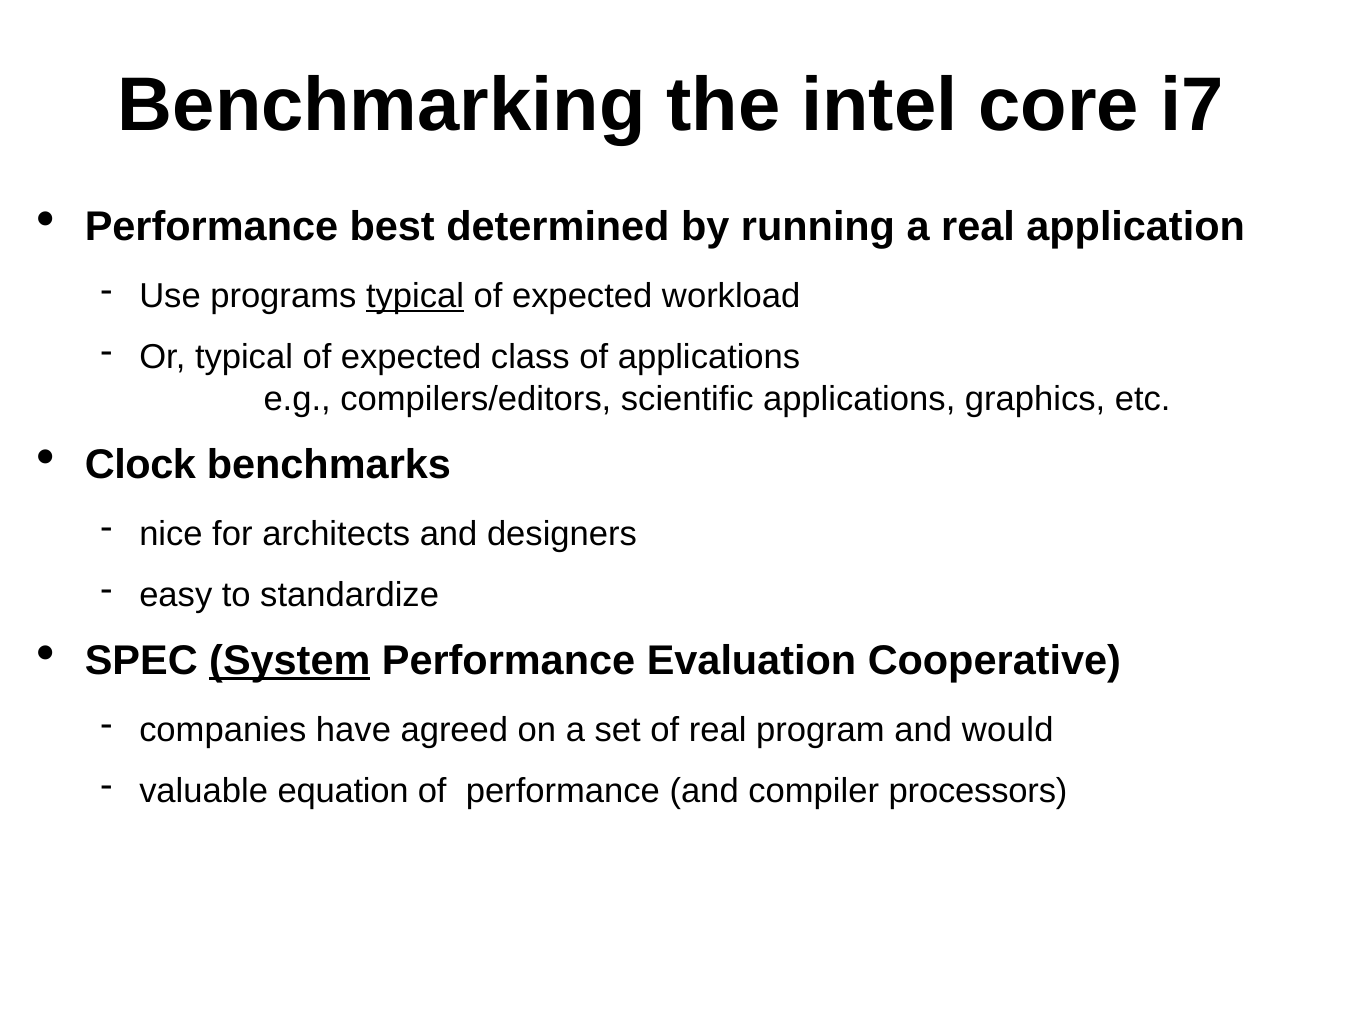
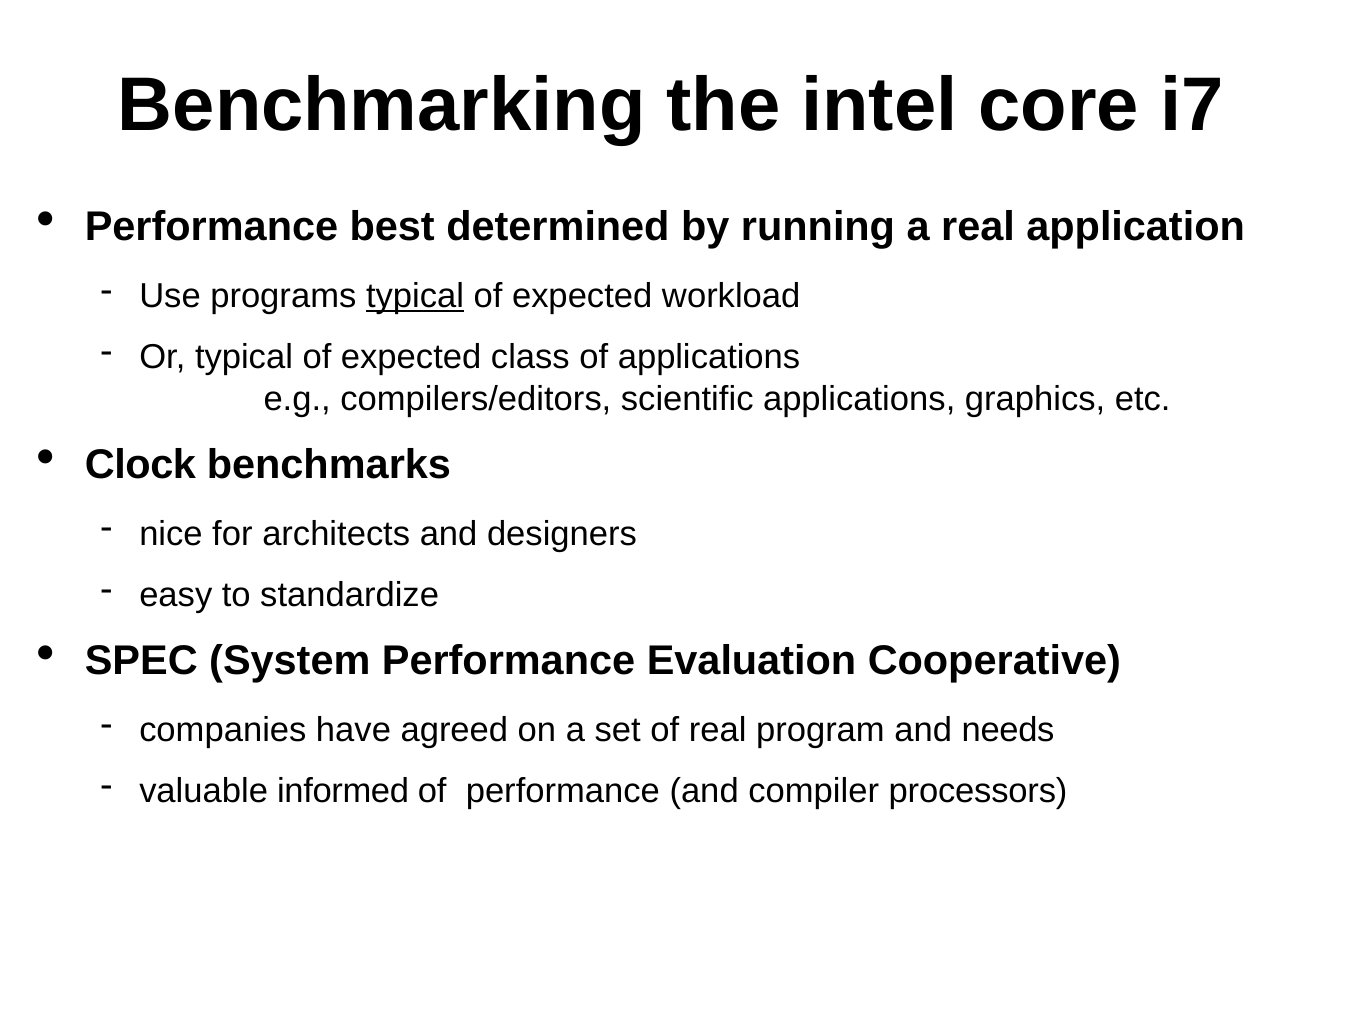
System underline: present -> none
would: would -> needs
equation: equation -> informed
